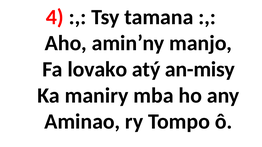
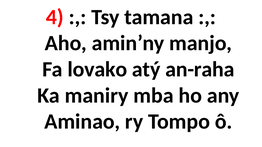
an-misy: an-misy -> an-raha
